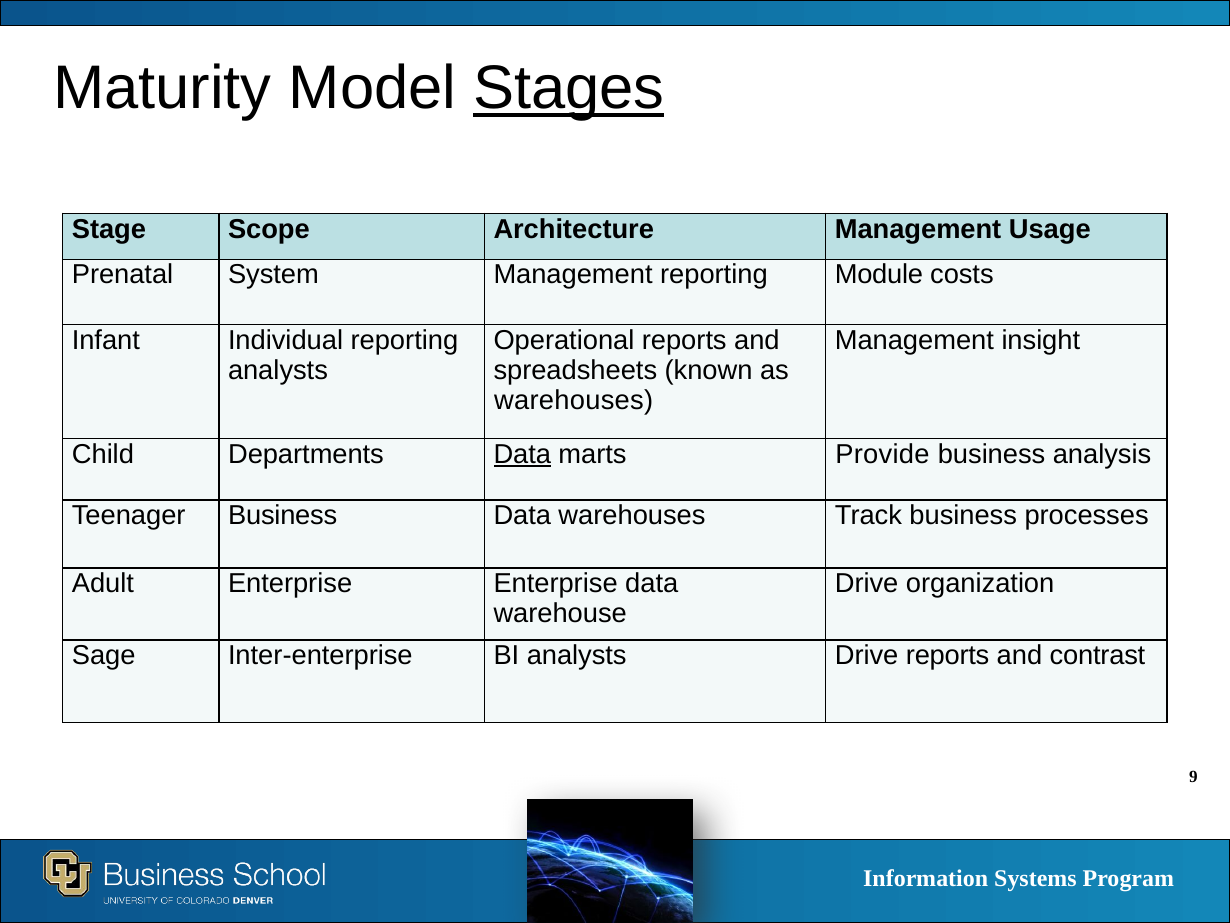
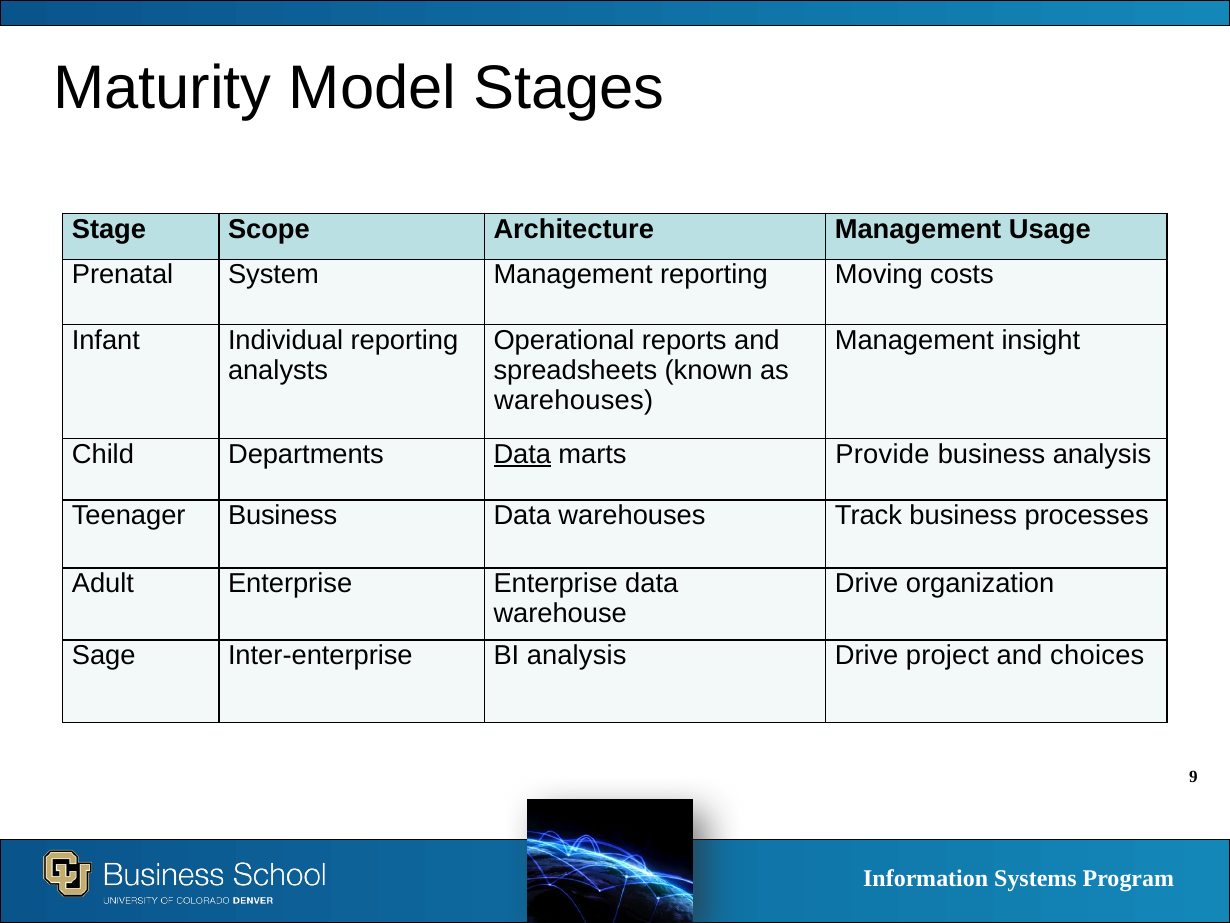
Stages underline: present -> none
Module: Module -> Moving
BI analysts: analysts -> analysis
Drive reports: reports -> project
contrast: contrast -> choices
